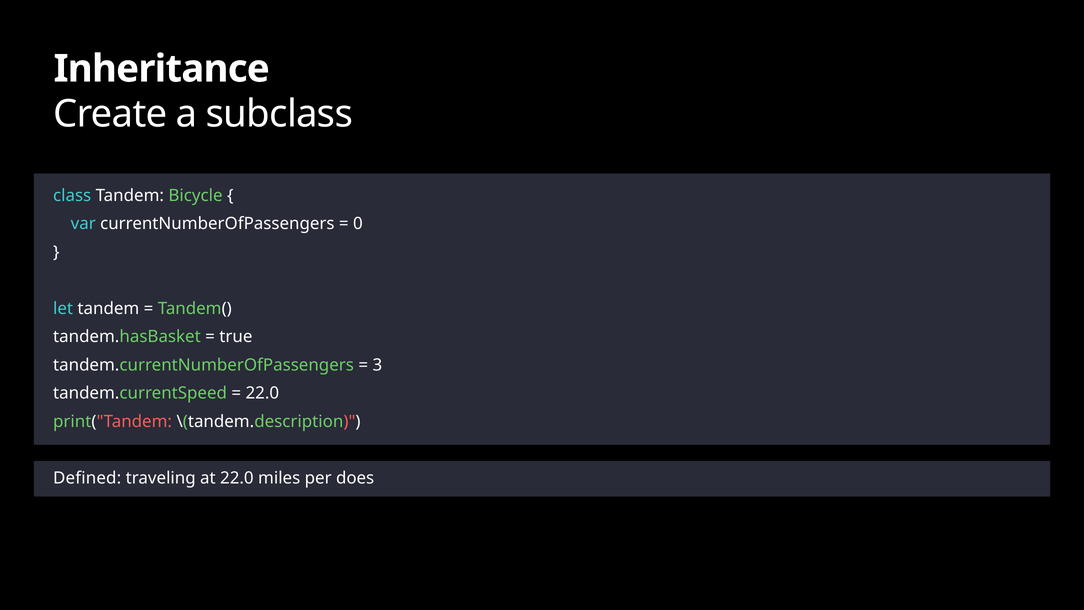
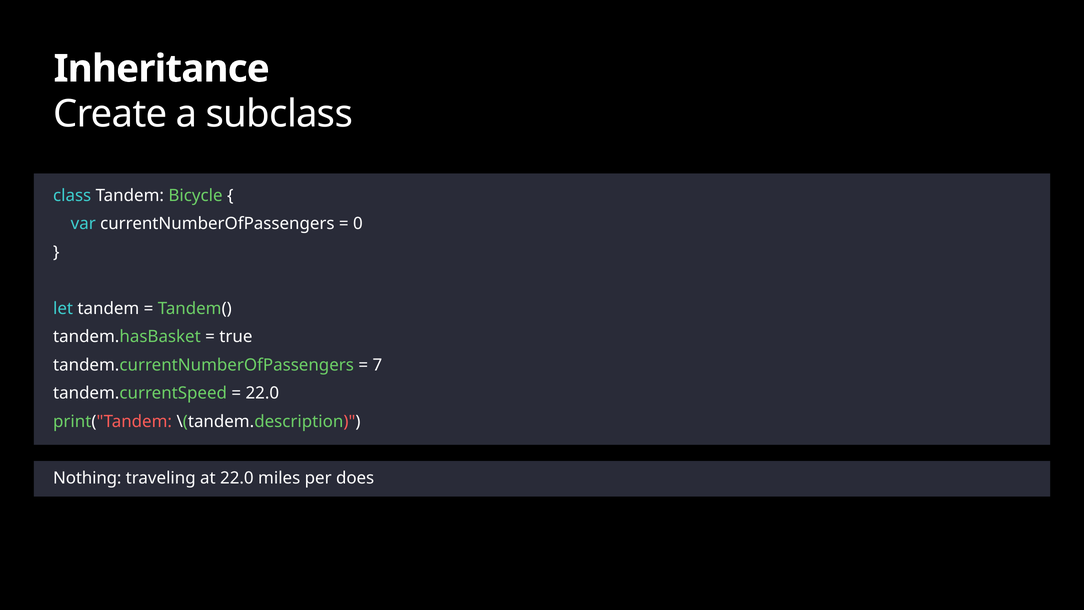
3: 3 -> 7
Defined: Defined -> Nothing
